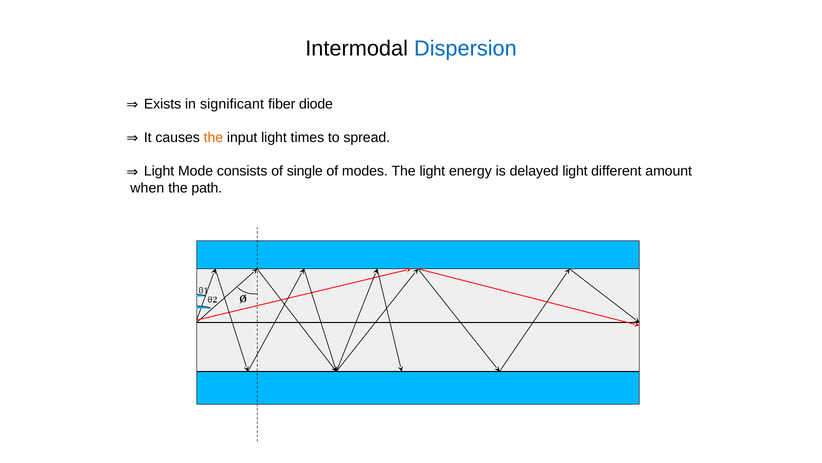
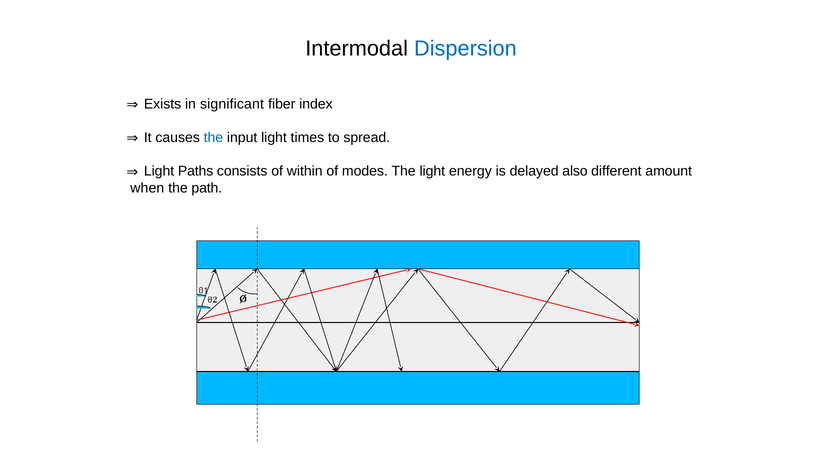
diode: diode -> index
the at (213, 137) colour: orange -> blue
Mode: Mode -> Paths
single: single -> within
delayed light: light -> also
